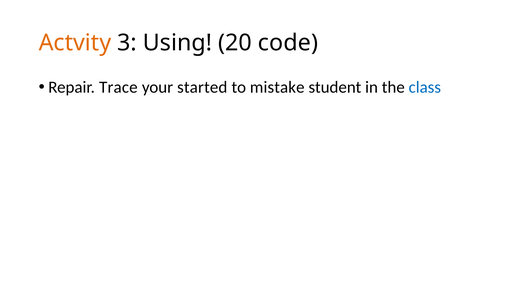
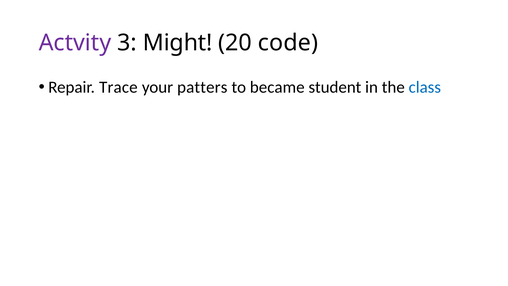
Actvity colour: orange -> purple
Using: Using -> Might
started: started -> patters
mistake: mistake -> became
